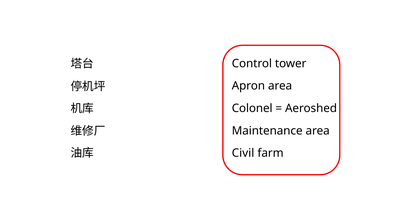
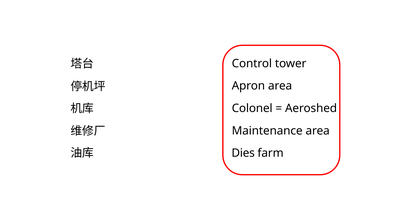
Civil: Civil -> Dies
